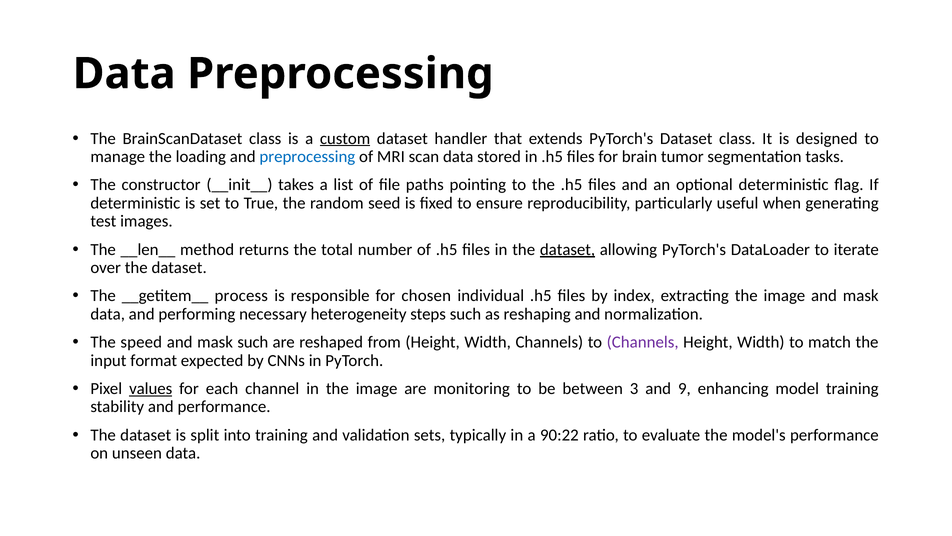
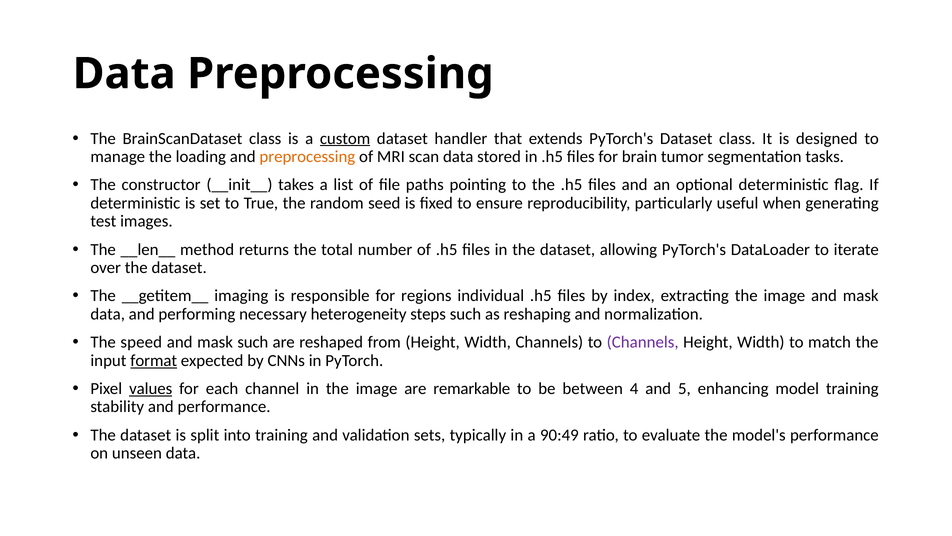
preprocessing at (307, 157) colour: blue -> orange
dataset at (568, 249) underline: present -> none
process: process -> imaging
chosen: chosen -> regions
format underline: none -> present
monitoring: monitoring -> remarkable
3: 3 -> 4
9: 9 -> 5
90:22: 90:22 -> 90:49
